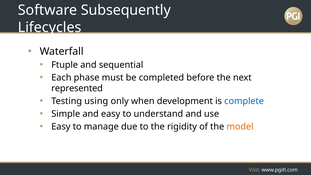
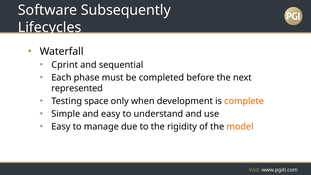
Ftuple: Ftuple -> Cprint
using: using -> space
complete colour: blue -> orange
